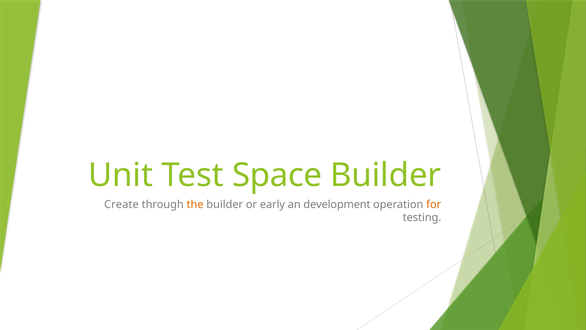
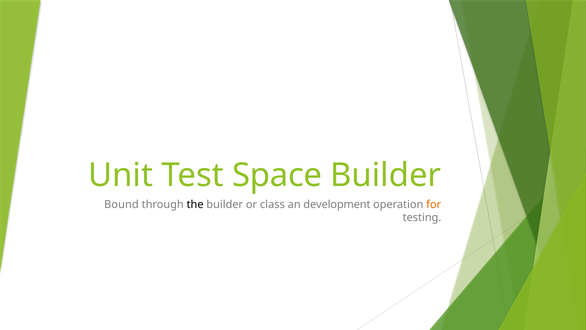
Create: Create -> Bound
the colour: orange -> black
early: early -> class
